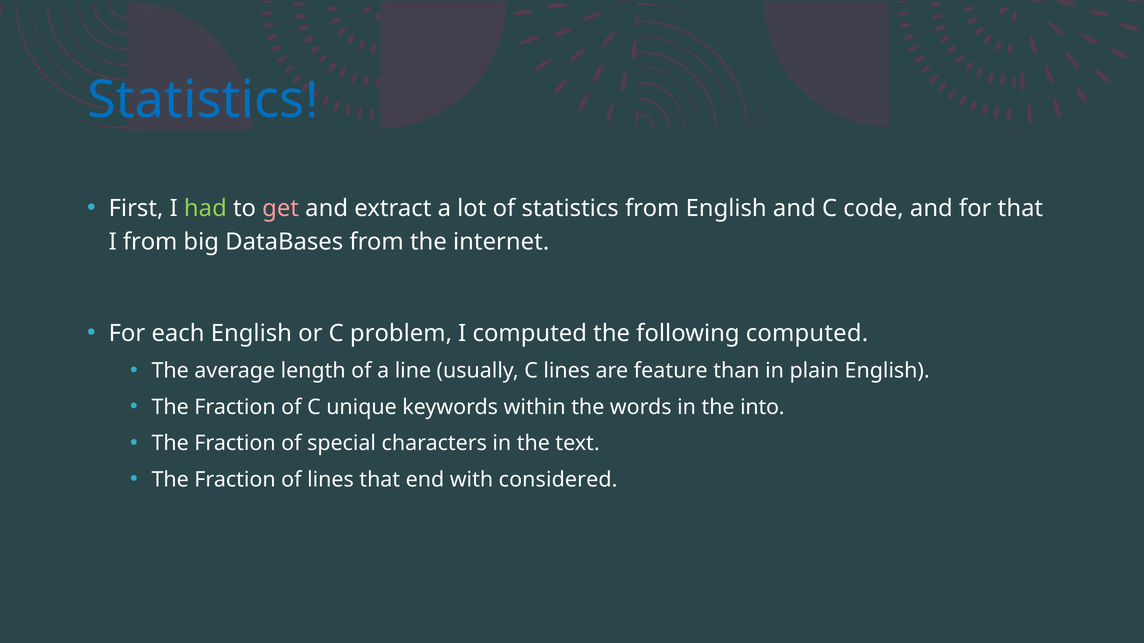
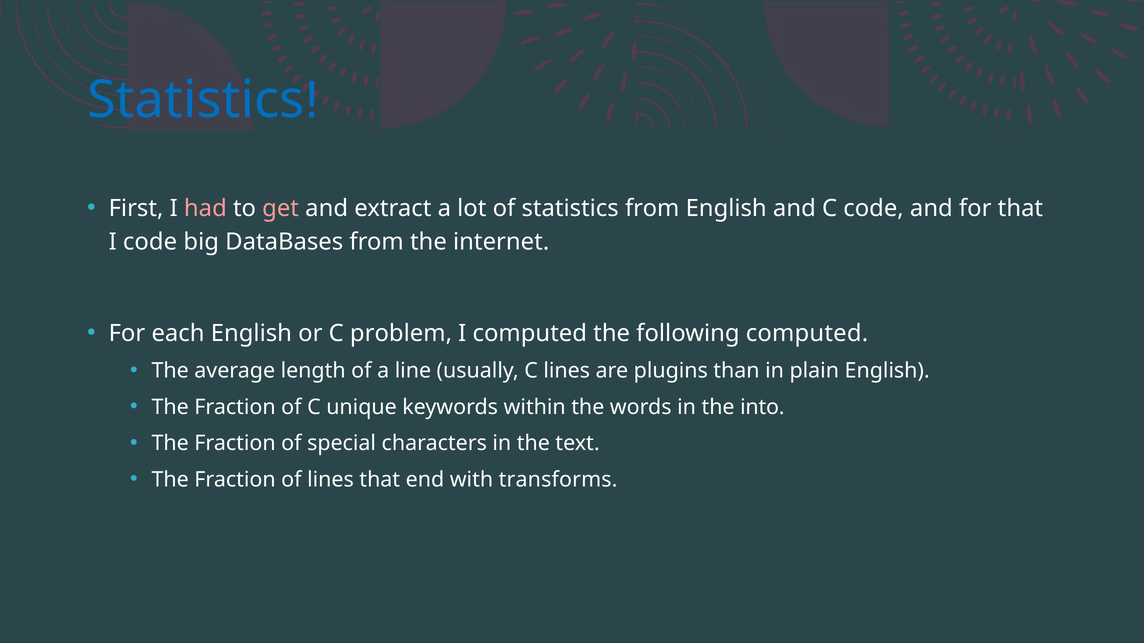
had colour: light green -> pink
I from: from -> code
feature: feature -> plugins
considered: considered -> transforms
